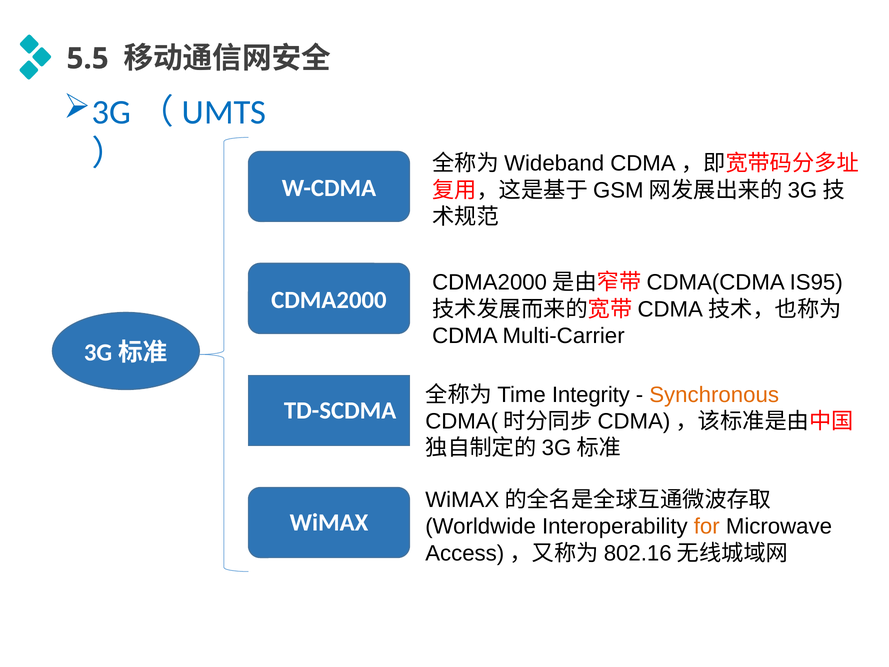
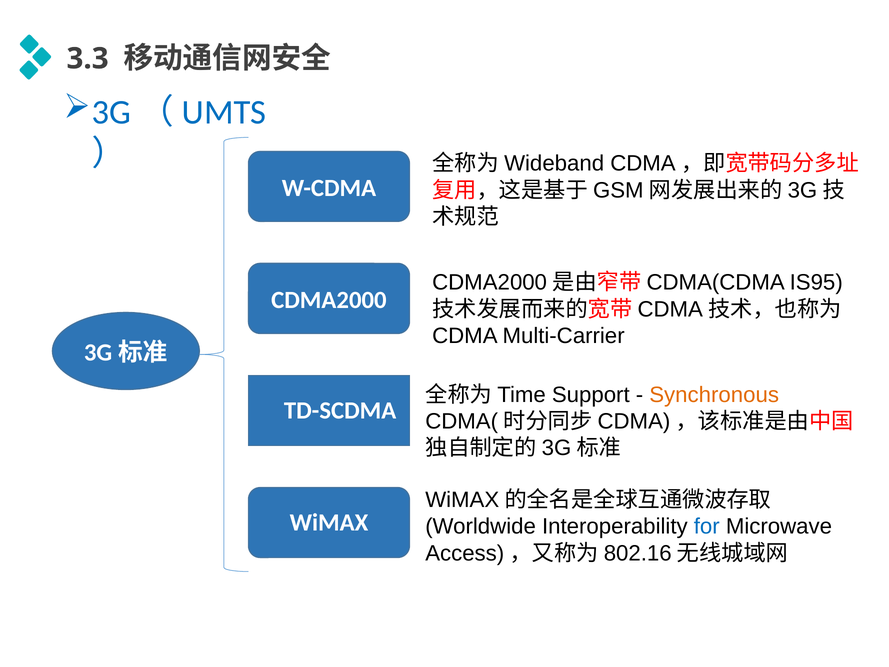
5.5: 5.5 -> 3.3
Integrity: Integrity -> Support
for colour: orange -> blue
